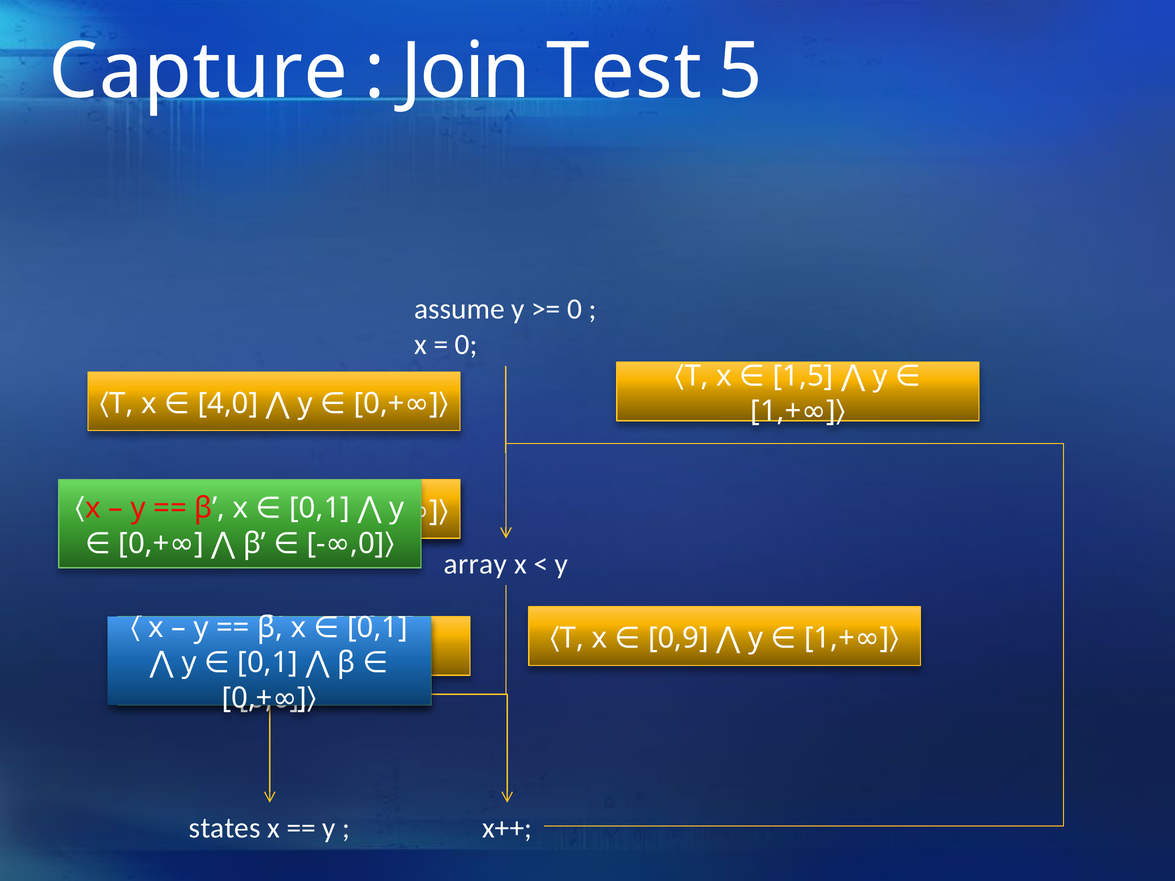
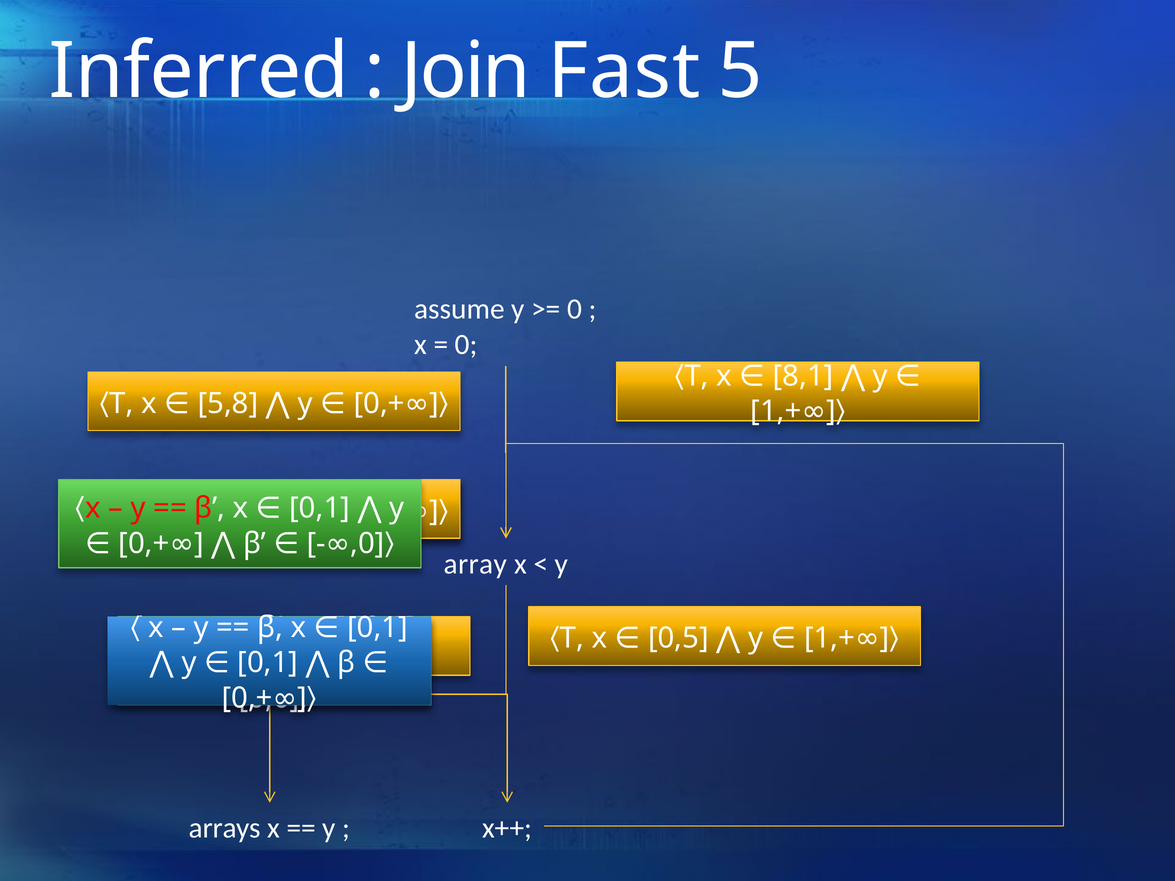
Capture: Capture -> Inferred
Test: Test -> Fast
1,5: 1,5 -> 8,1
4,0: 4,0 -> 5,8
0,9: 0,9 -> 0,5
states: states -> arrays
